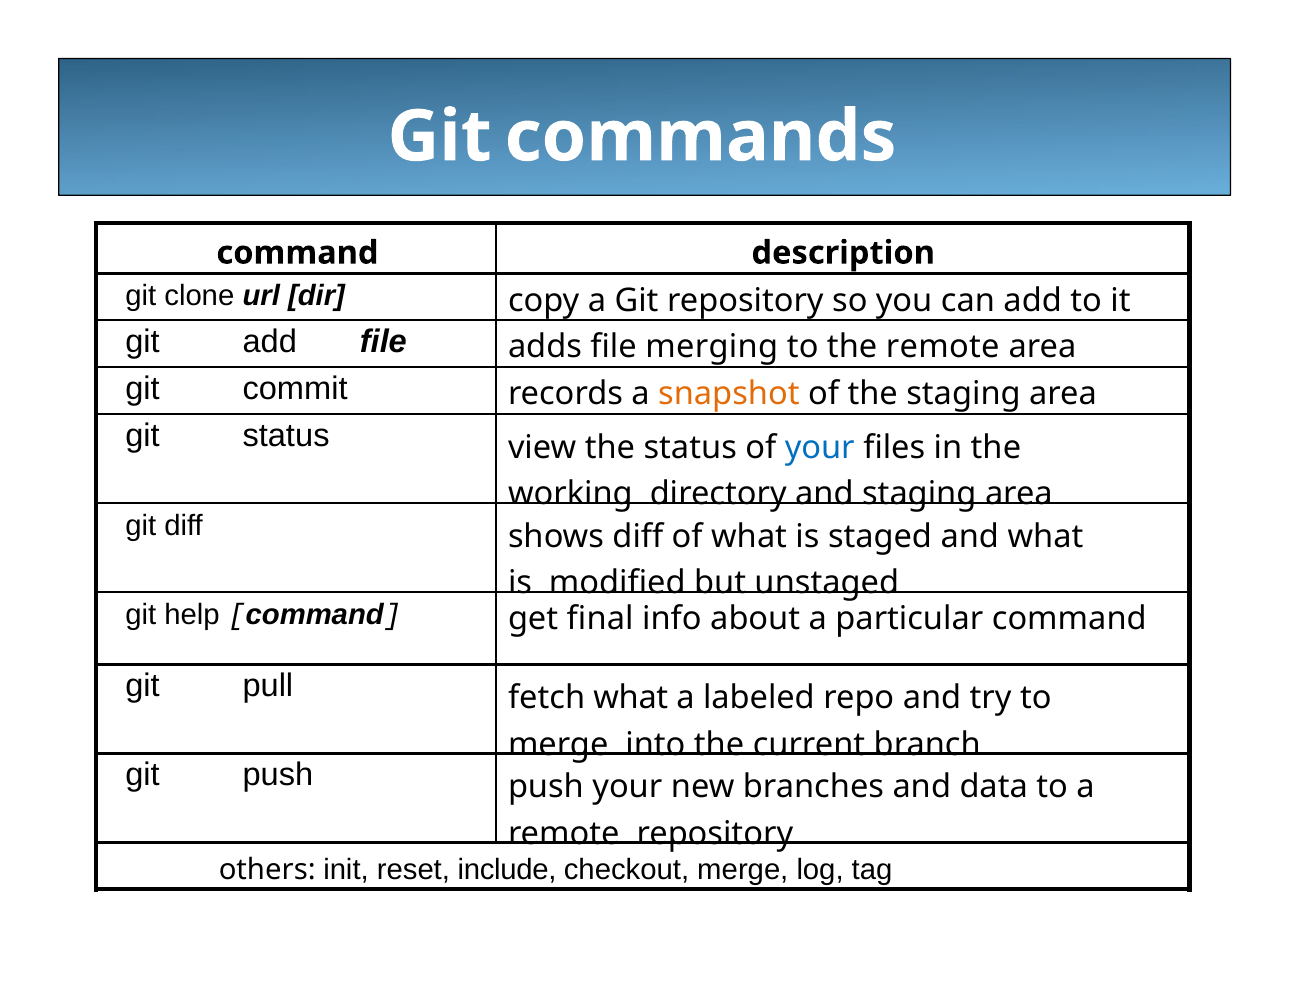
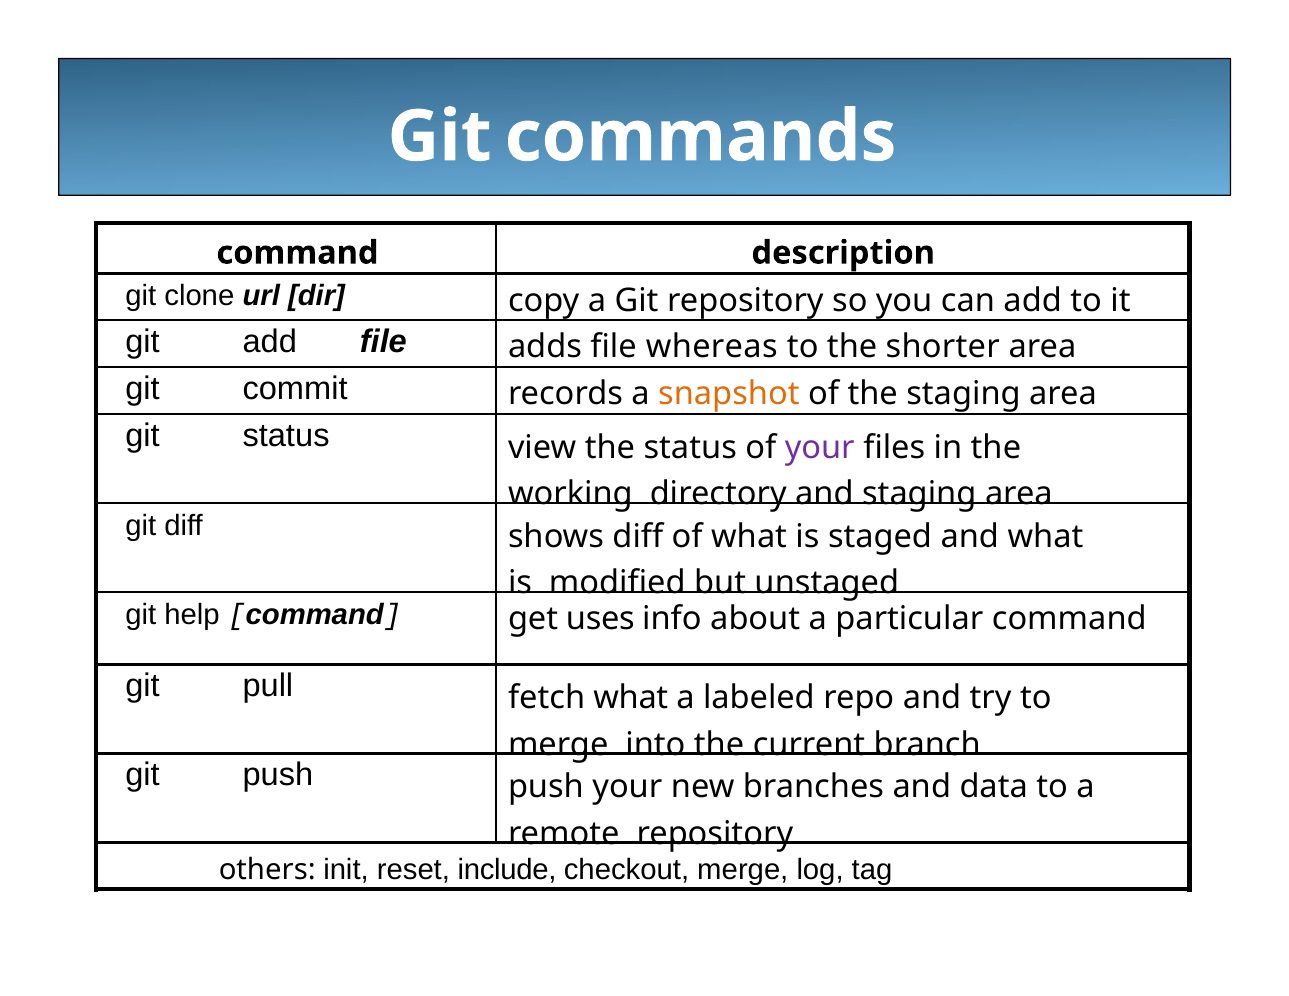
merging: merging -> whereas
the remote: remote -> shorter
your at (820, 448) colour: blue -> purple
final: final -> uses
